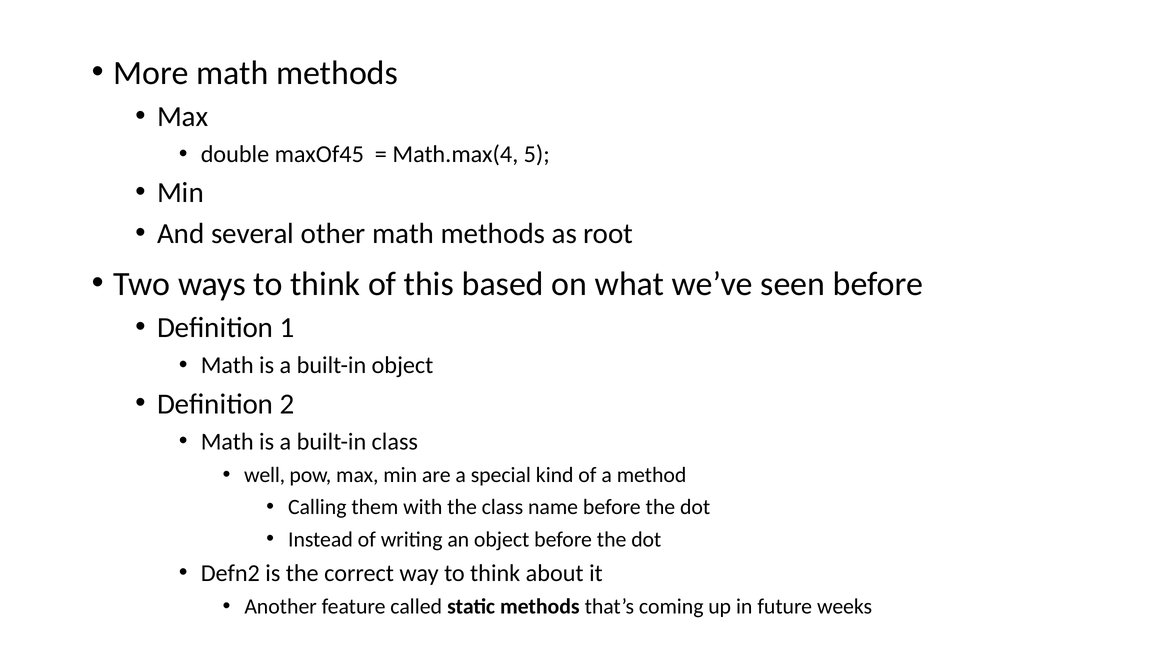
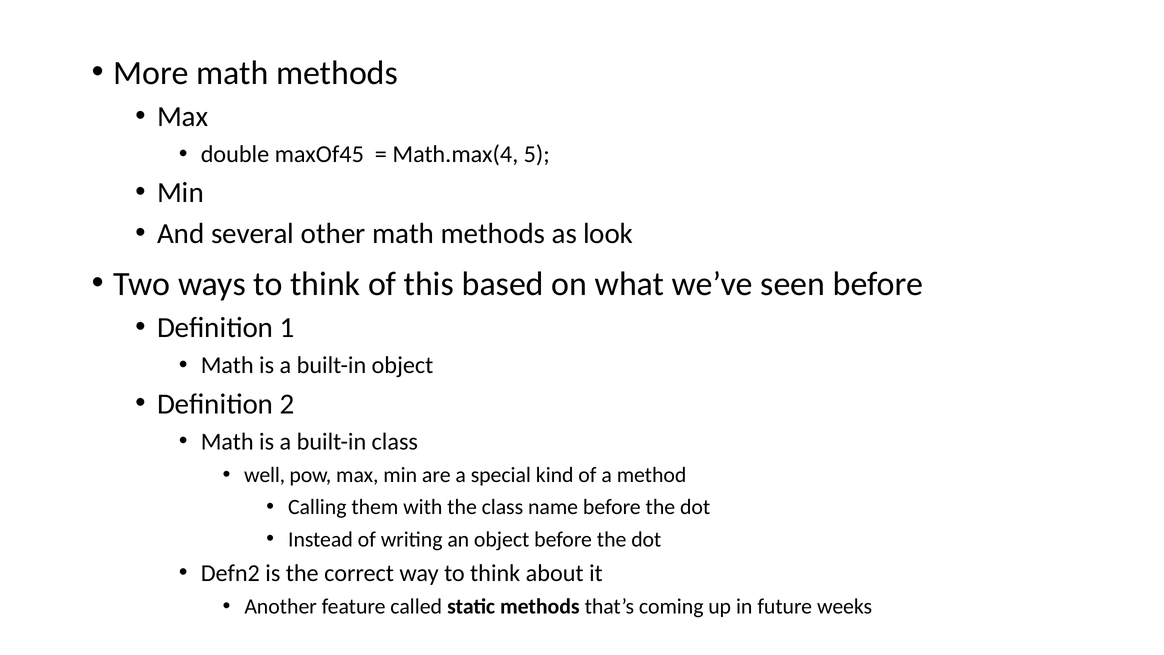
root: root -> look
